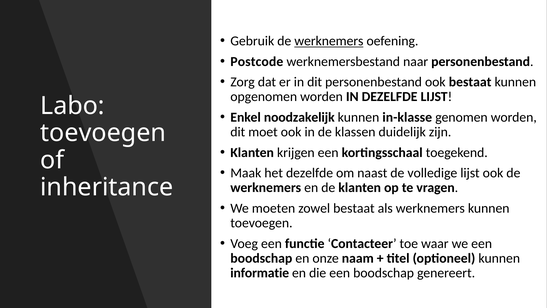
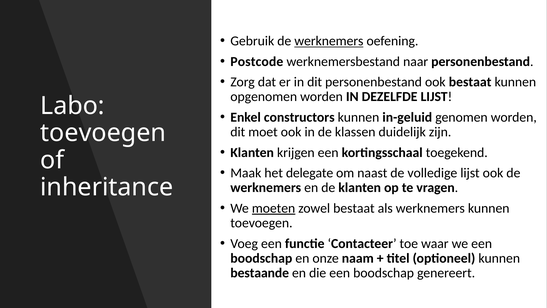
noodzakelijk: noodzakelijk -> constructors
in-klasse: in-klasse -> in-geluid
het dezelfde: dezelfde -> delegate
moeten underline: none -> present
informatie: informatie -> bestaande
